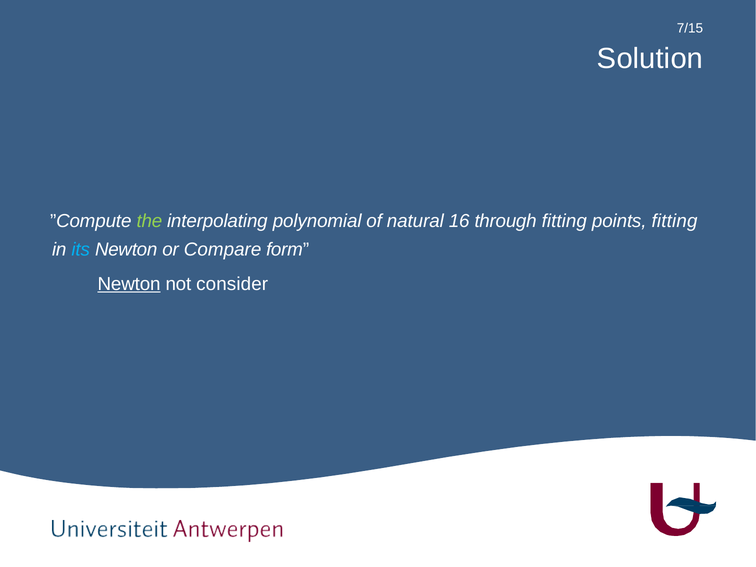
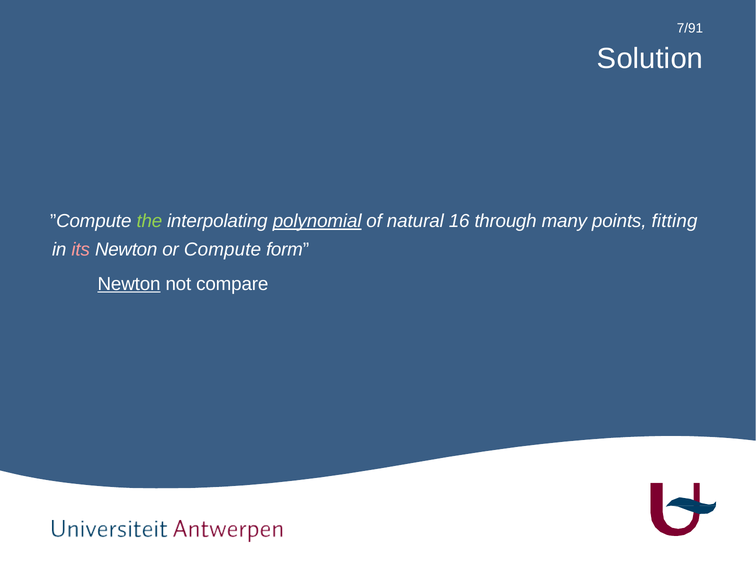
7/15: 7/15 -> 7/91
polynomial underline: none -> present
through fitting: fitting -> many
its colour: light blue -> pink
Compare: Compare -> Compute
consider: consider -> compare
